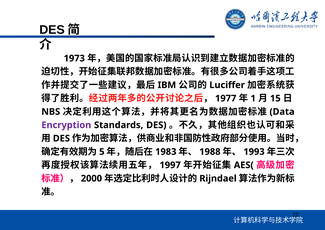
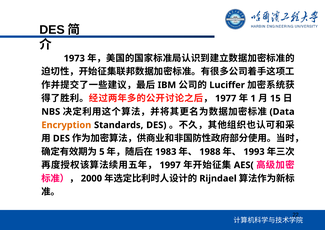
Encryption colour: purple -> orange
